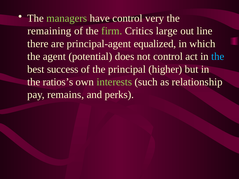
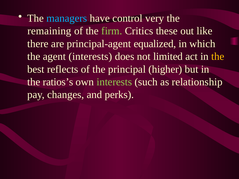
managers colour: light green -> light blue
large: large -> these
line: line -> like
agent potential: potential -> interests
not control: control -> limited
the at (218, 57) colour: light blue -> yellow
success: success -> reflects
remains: remains -> changes
